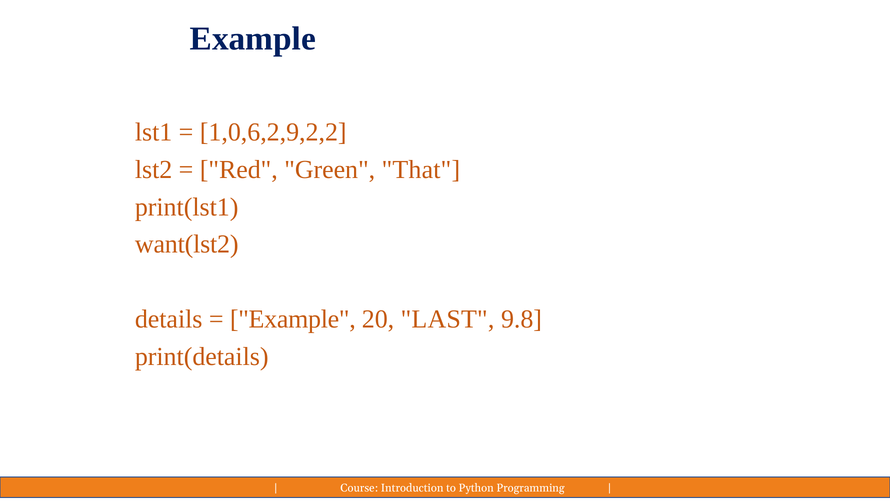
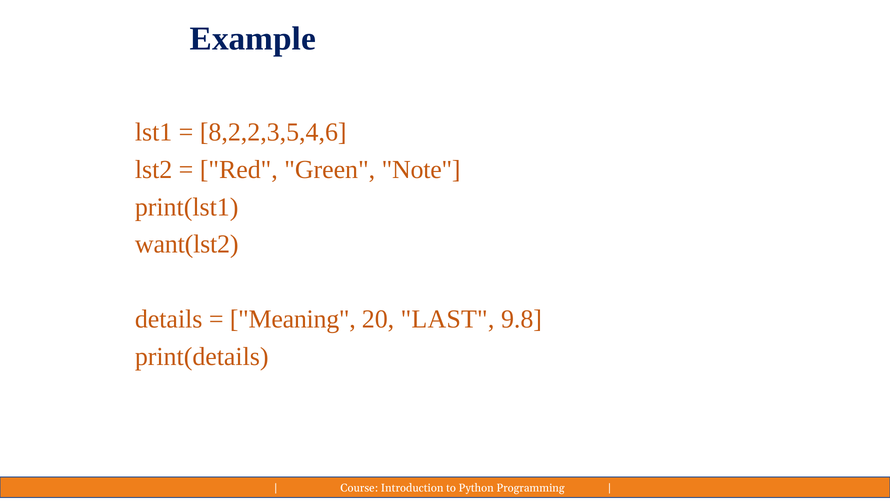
1,0,6,2,9,2,2: 1,0,6,2,9,2,2 -> 8,2,2,3,5,4,6
That: That -> Note
Example at (293, 319): Example -> Meaning
